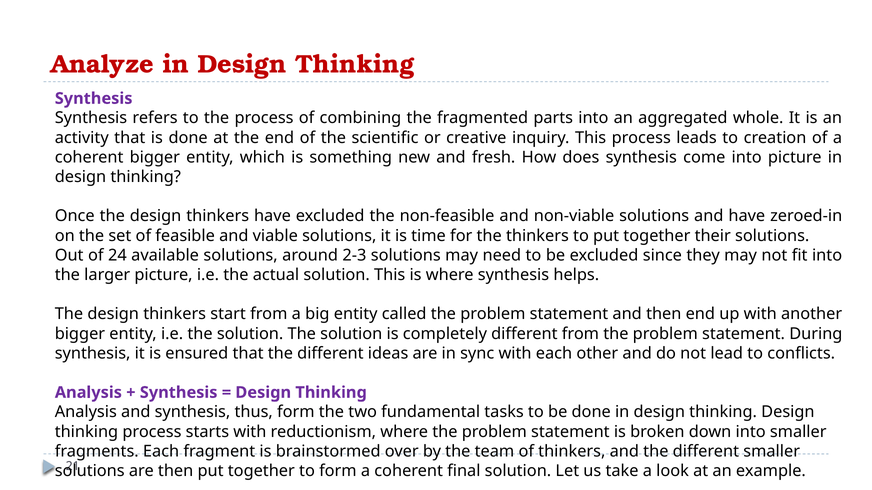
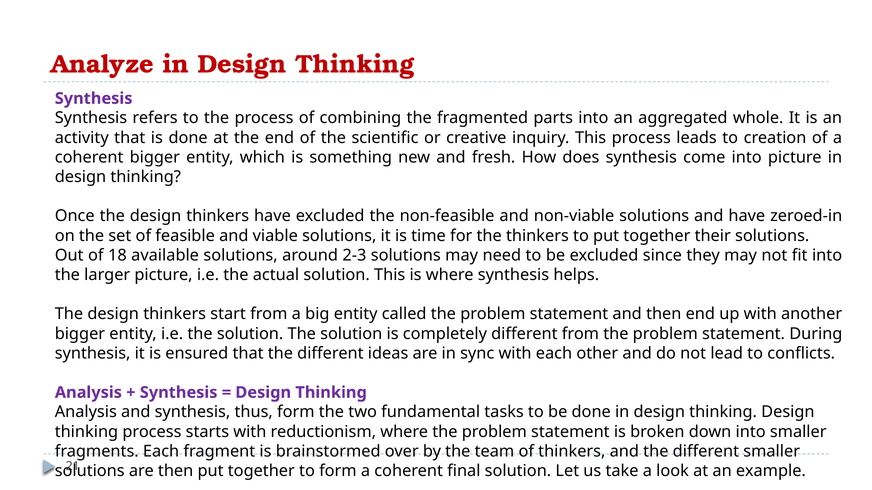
24: 24 -> 18
